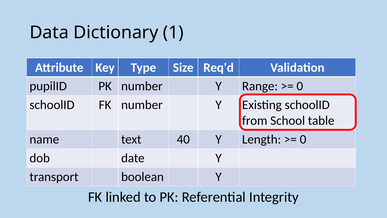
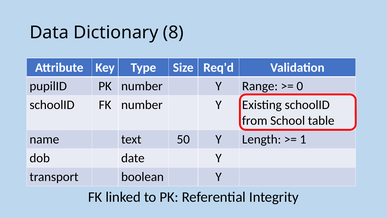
1: 1 -> 8
40: 40 -> 50
0 at (303, 139): 0 -> 1
